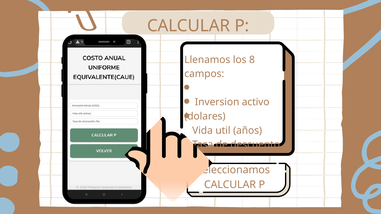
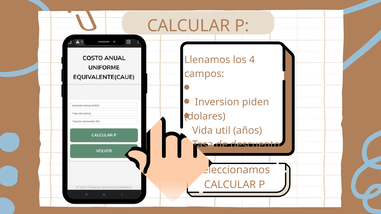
8: 8 -> 4
activo: activo -> piden
